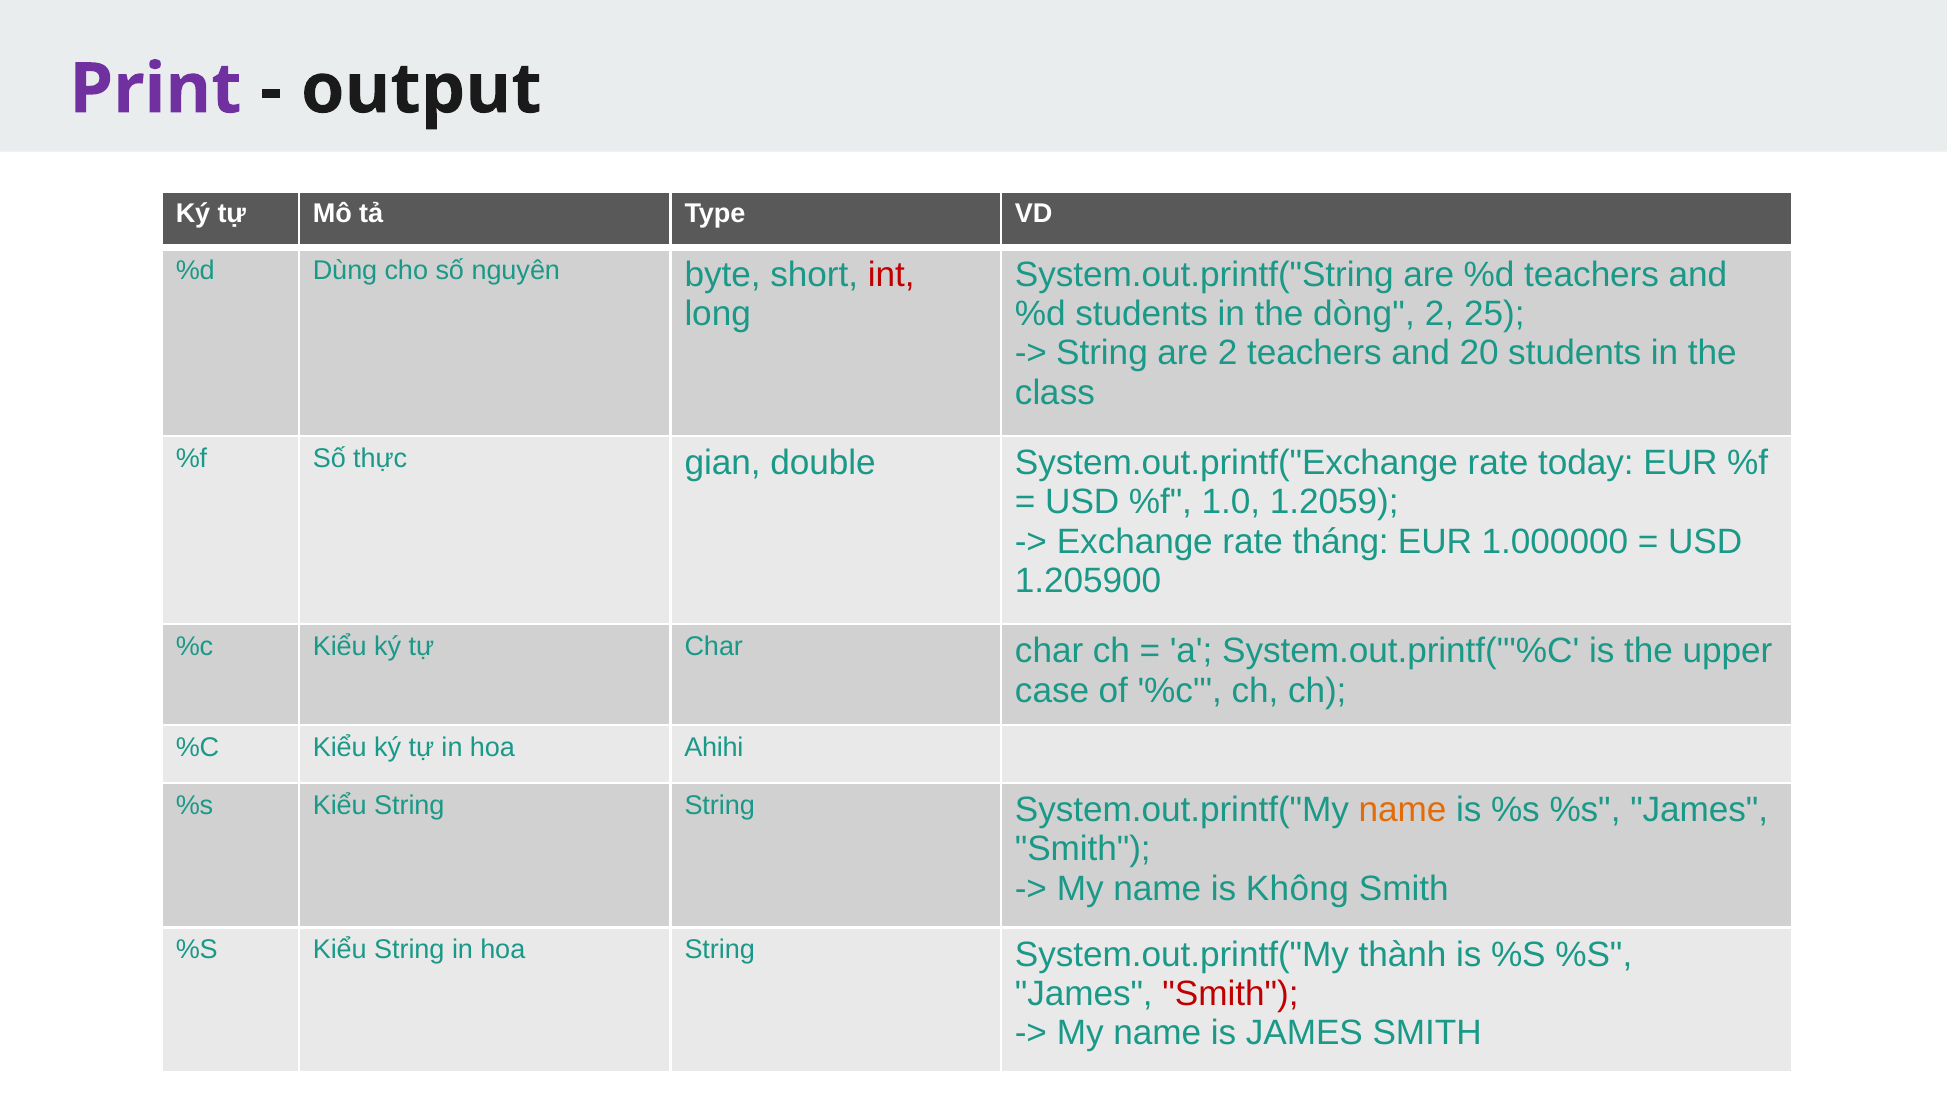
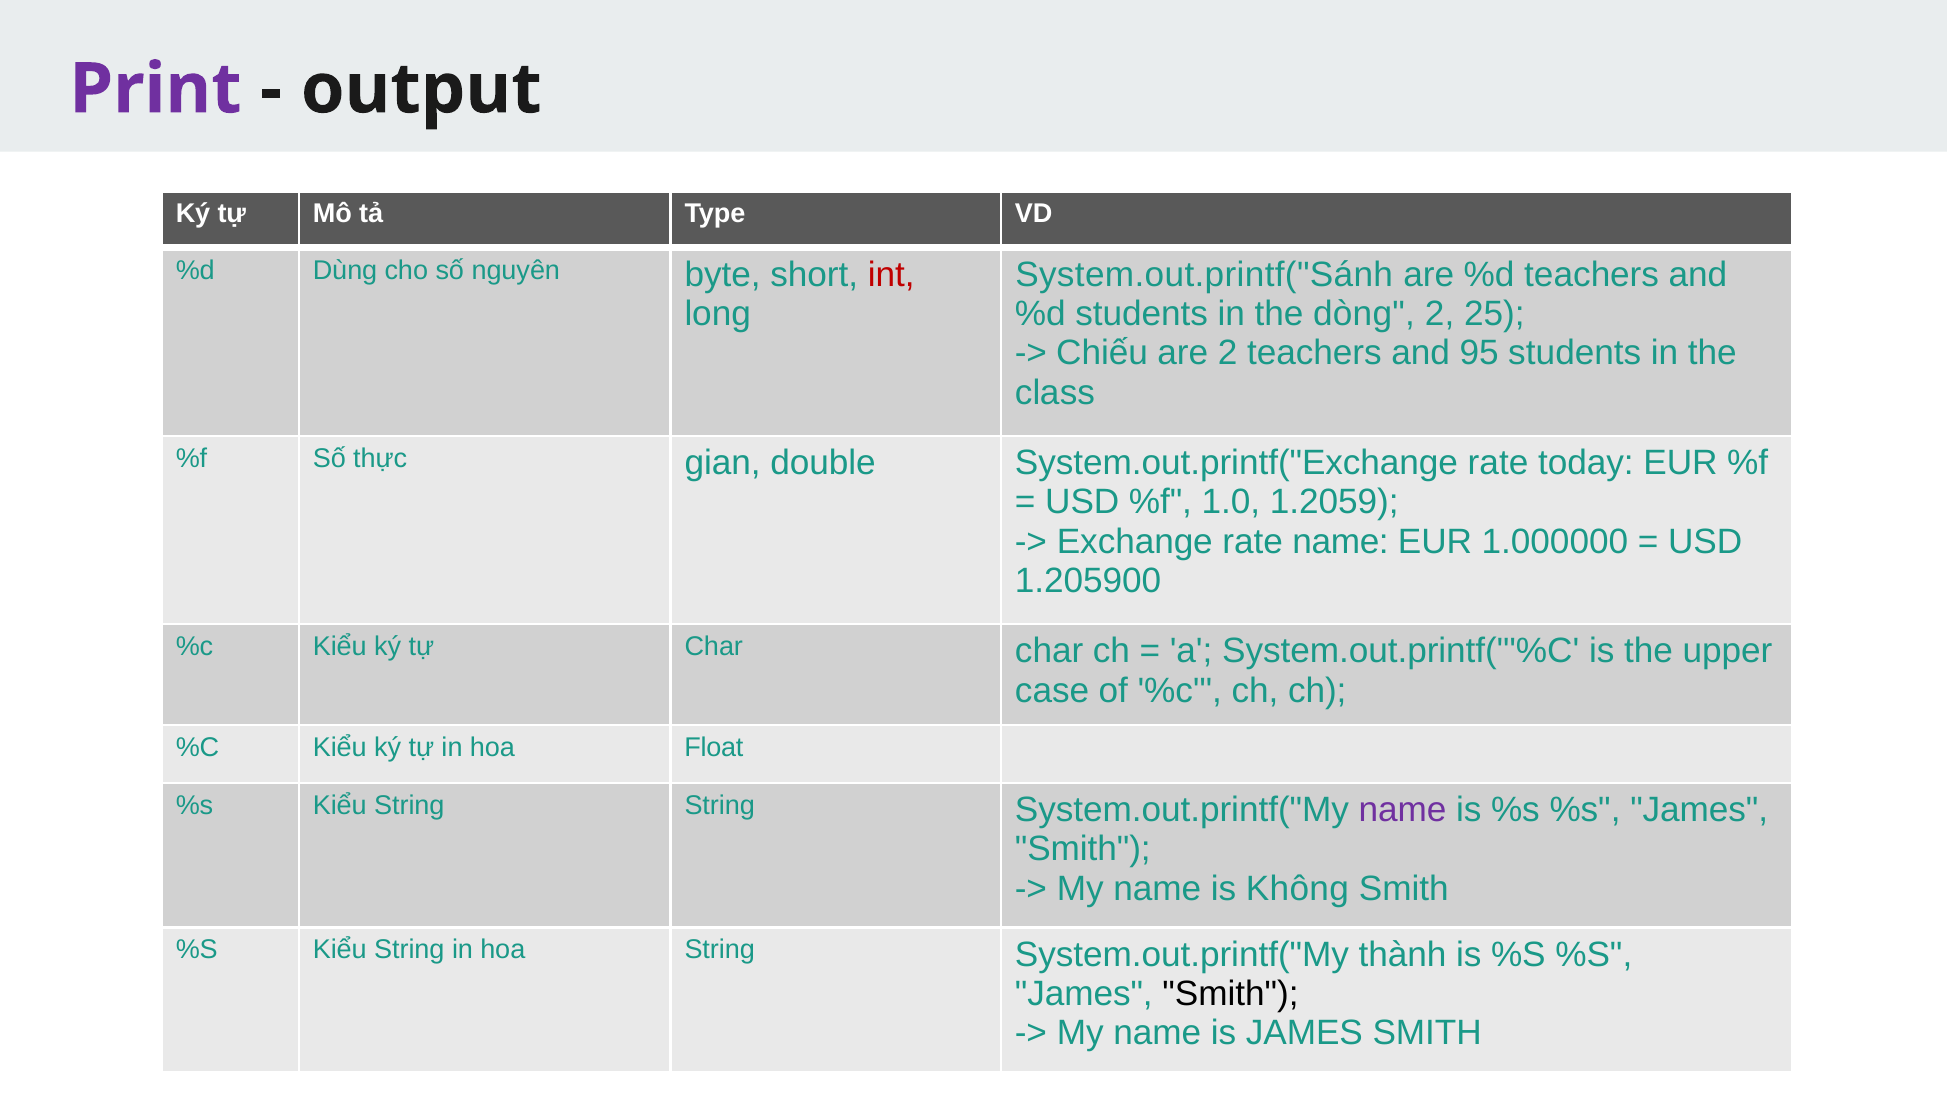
System.out.printf("String: System.out.printf("String -> System.out.printf("Sánh
String at (1102, 353): String -> Chiếu
20: 20 -> 95
rate tháng: tháng -> name
Ahihi: Ahihi -> Float
name at (1402, 810) colour: orange -> purple
Smith at (1230, 994) colour: red -> black
